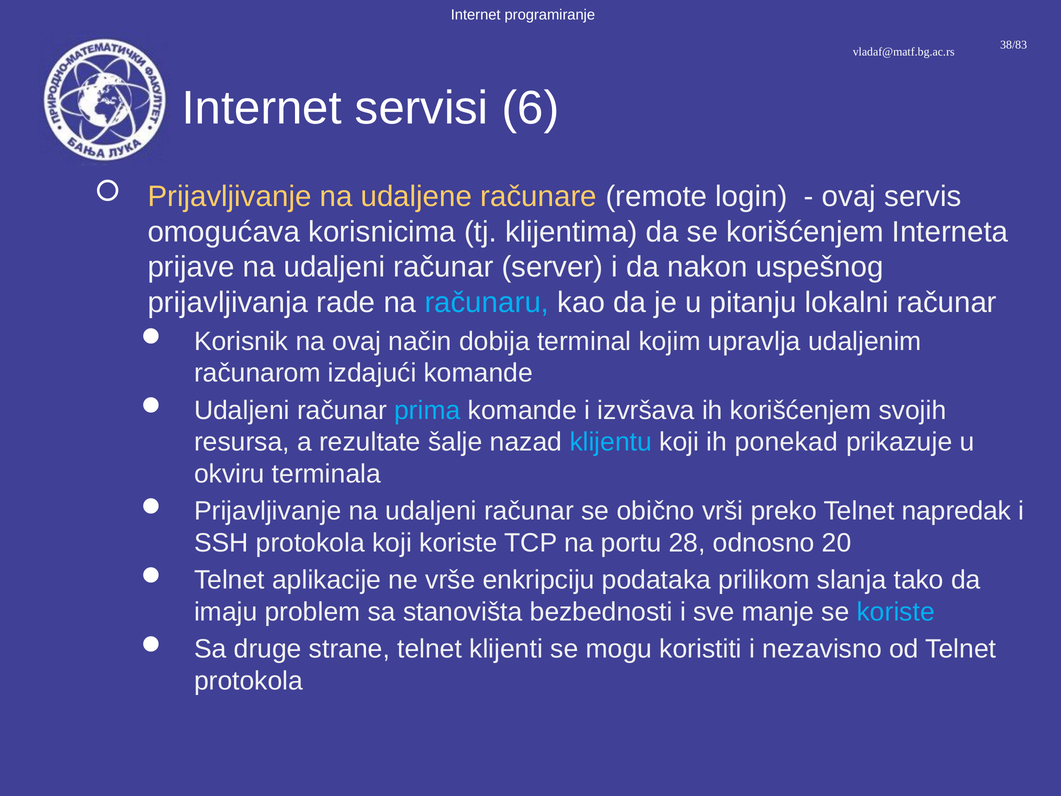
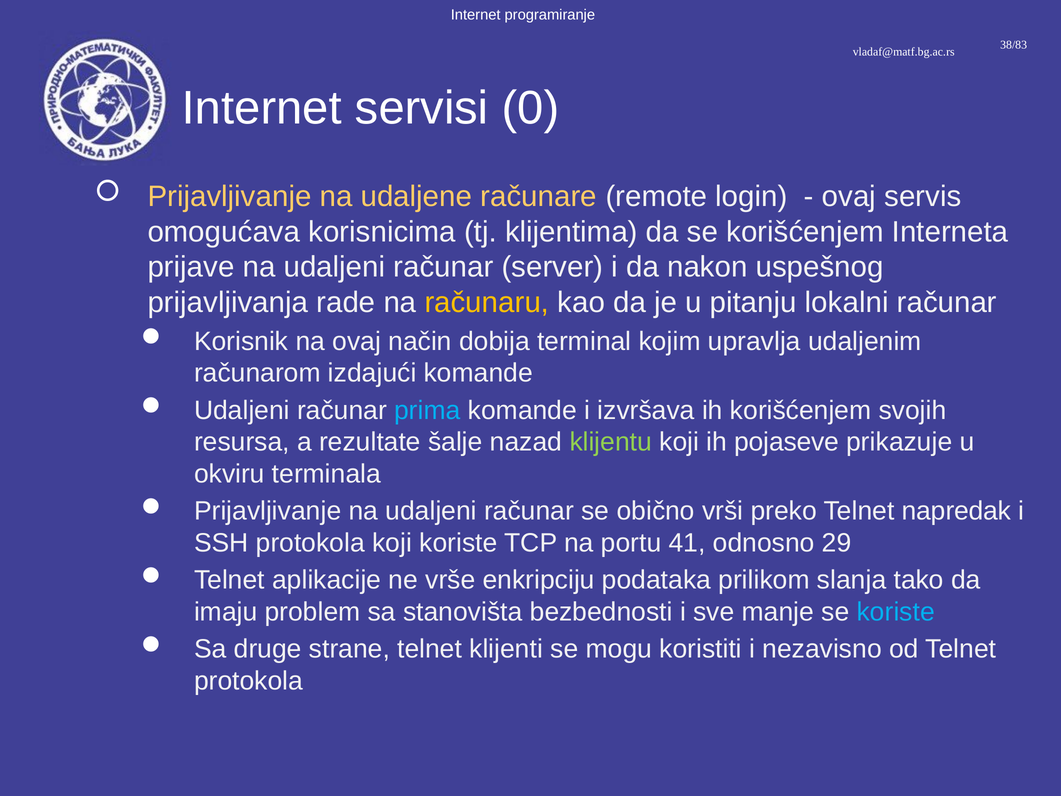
6: 6 -> 0
računaru colour: light blue -> yellow
klijentu colour: light blue -> light green
ponekad: ponekad -> pojaseve
28: 28 -> 41
20: 20 -> 29
